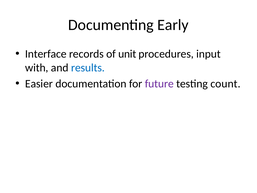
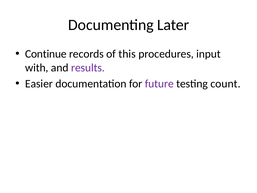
Early: Early -> Later
Interface: Interface -> Continue
unit: unit -> this
results colour: blue -> purple
